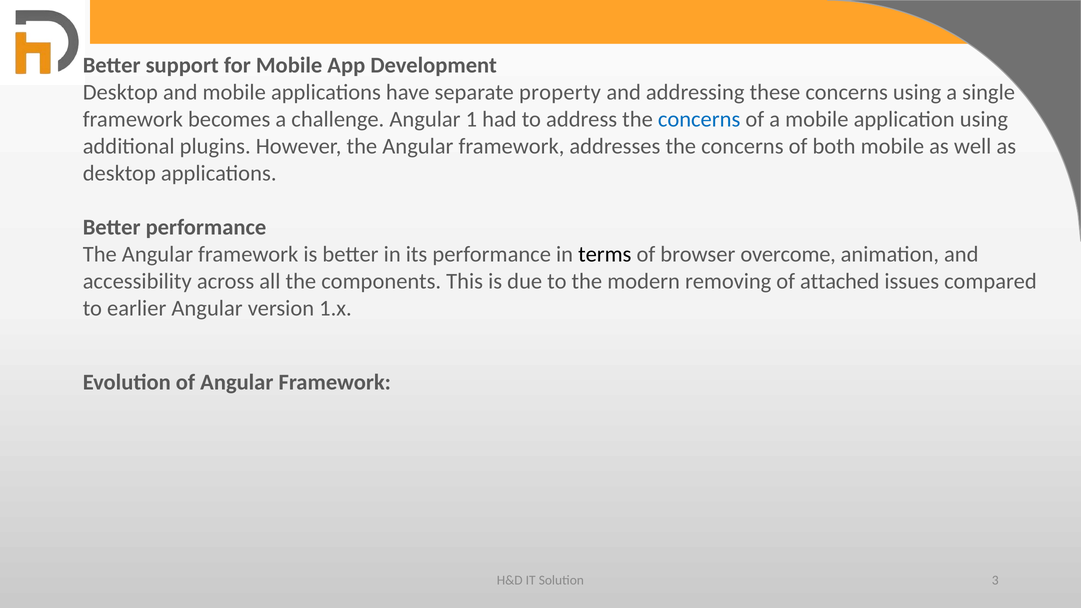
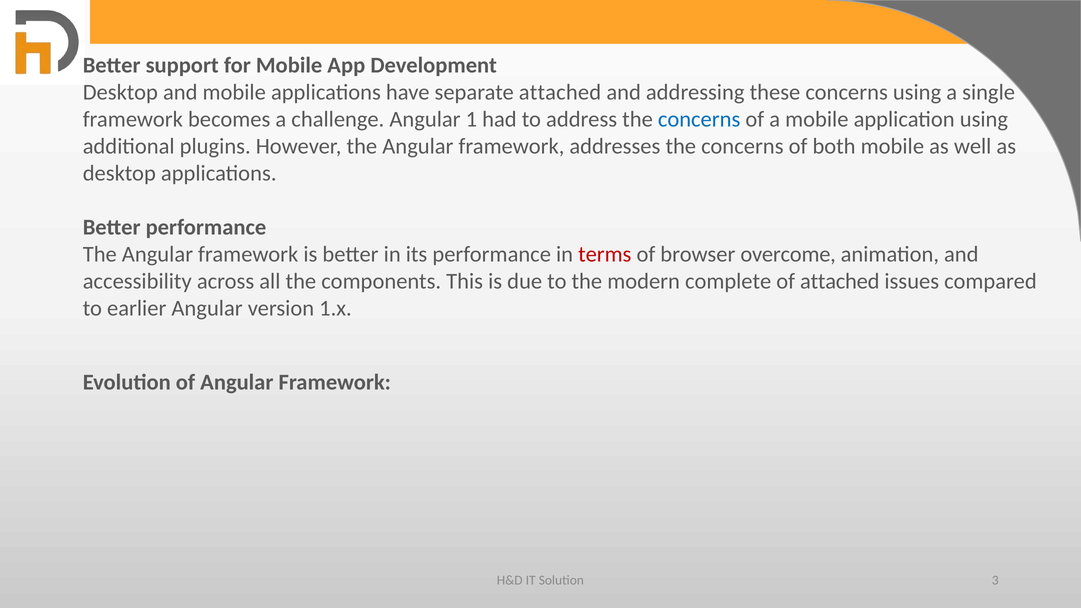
separate property: property -> attached
terms colour: black -> red
removing: removing -> complete
